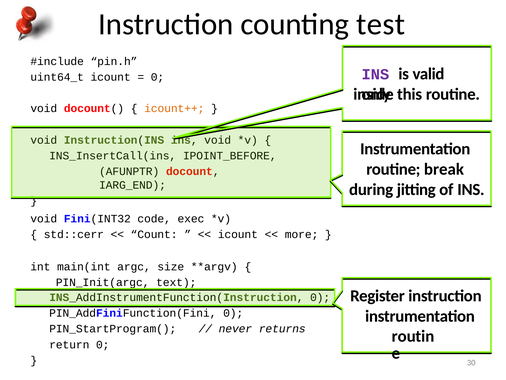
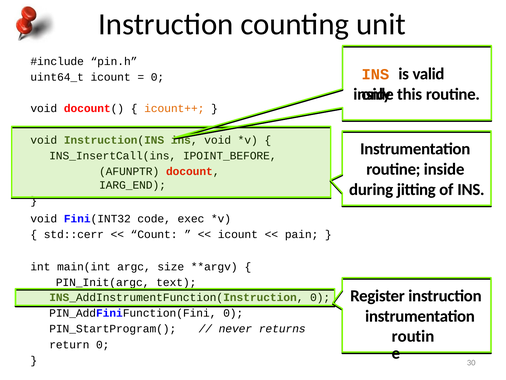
test: test -> unit
INS at (375, 74) colour: purple -> orange
routine break: break -> inside
more: more -> pain
